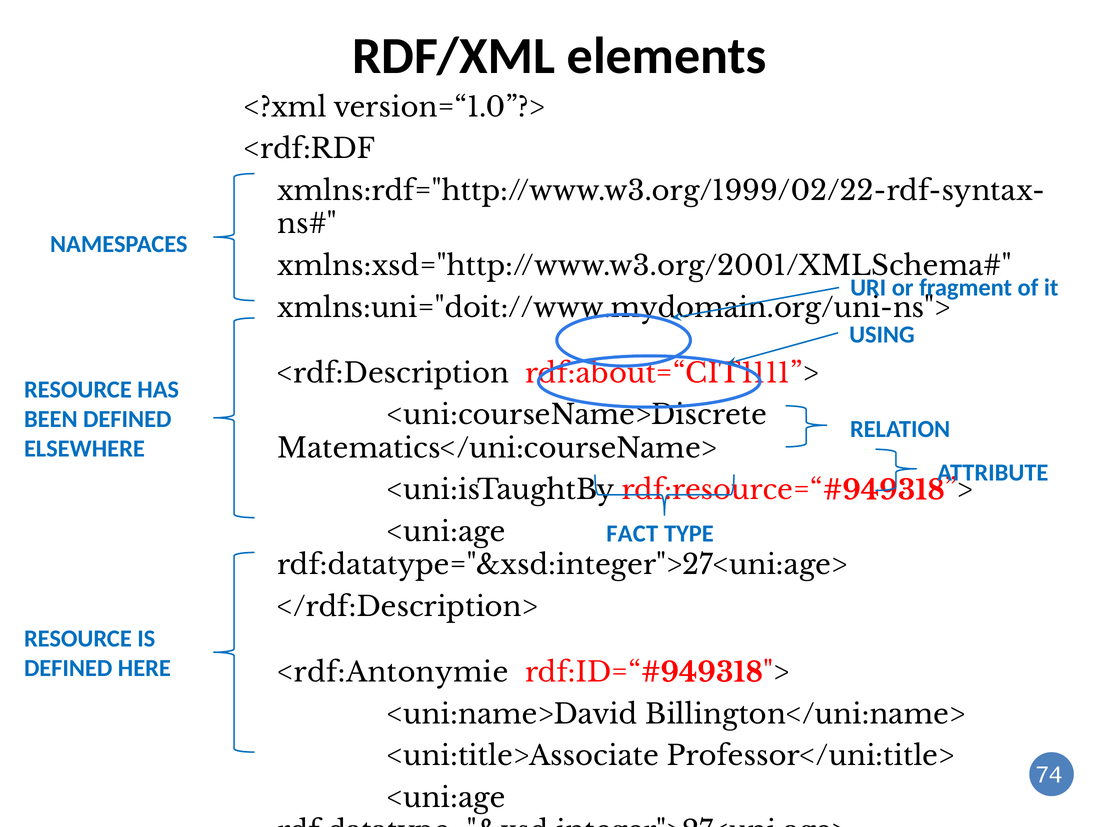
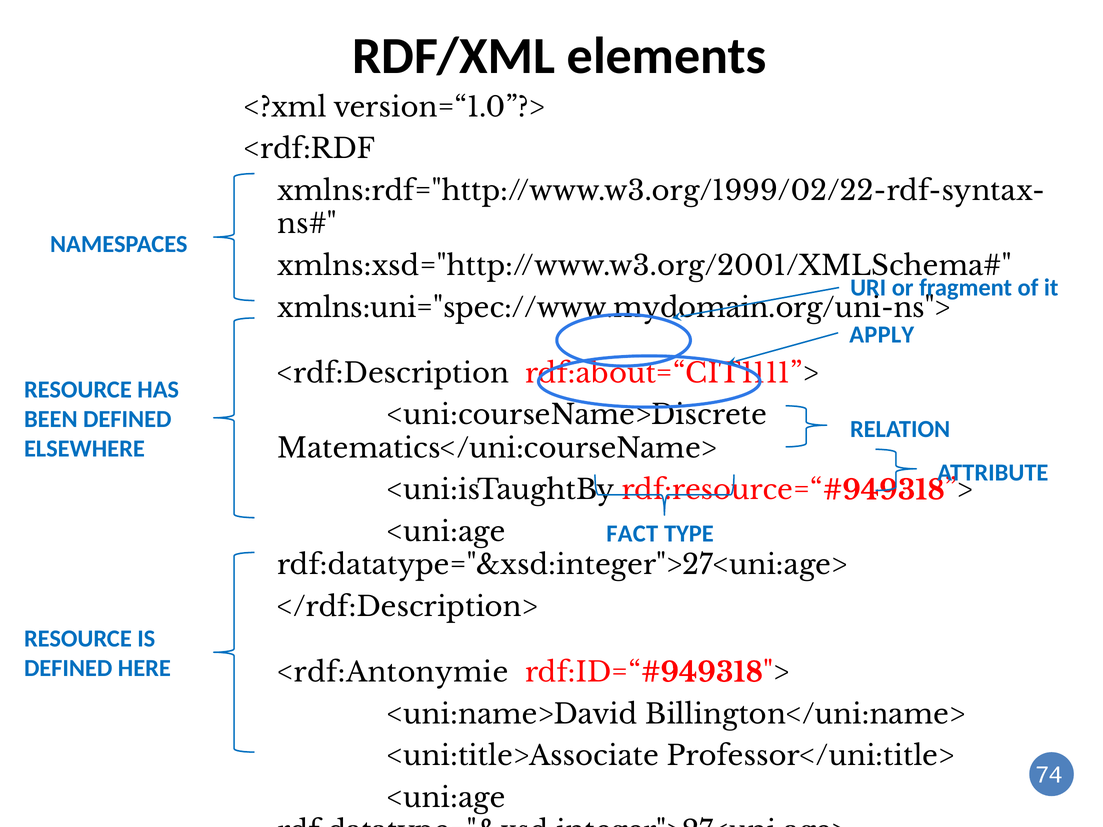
xmlns:uni="doit://www.mydomain.org/uni-ns">: xmlns:uni="doit://www.mydomain.org/uni-ns"> -> xmlns:uni="spec://www.mydomain.org/uni-ns">
USING: USING -> APPLY
